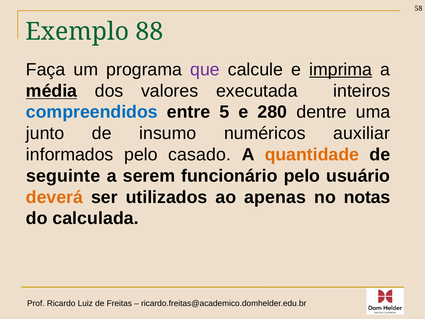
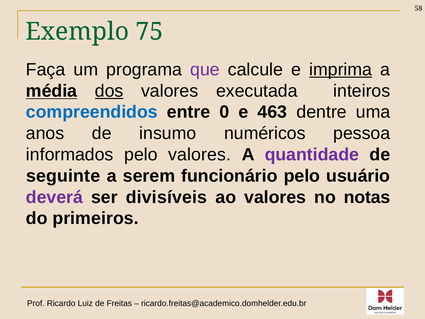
88: 88 -> 75
dos underline: none -> present
5: 5 -> 0
280: 280 -> 463
junto: junto -> anos
auxiliar: auxiliar -> pessoa
pelo casado: casado -> valores
quantidade colour: orange -> purple
deverá colour: orange -> purple
utilizados: utilizados -> divisíveis
ao apenas: apenas -> valores
calculada: calculada -> primeiros
